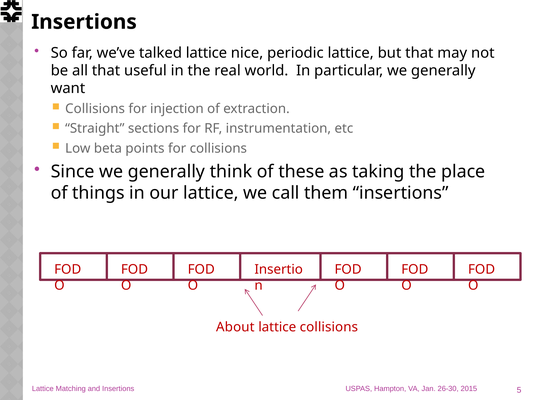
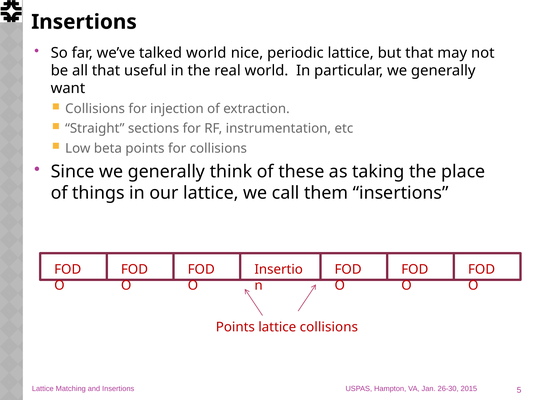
talked lattice: lattice -> world
About at (235, 327): About -> Points
